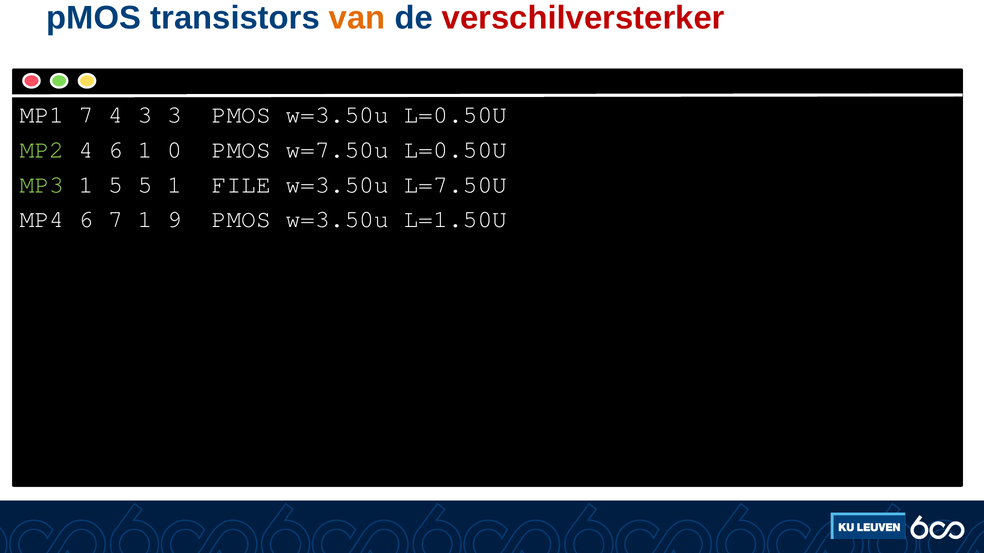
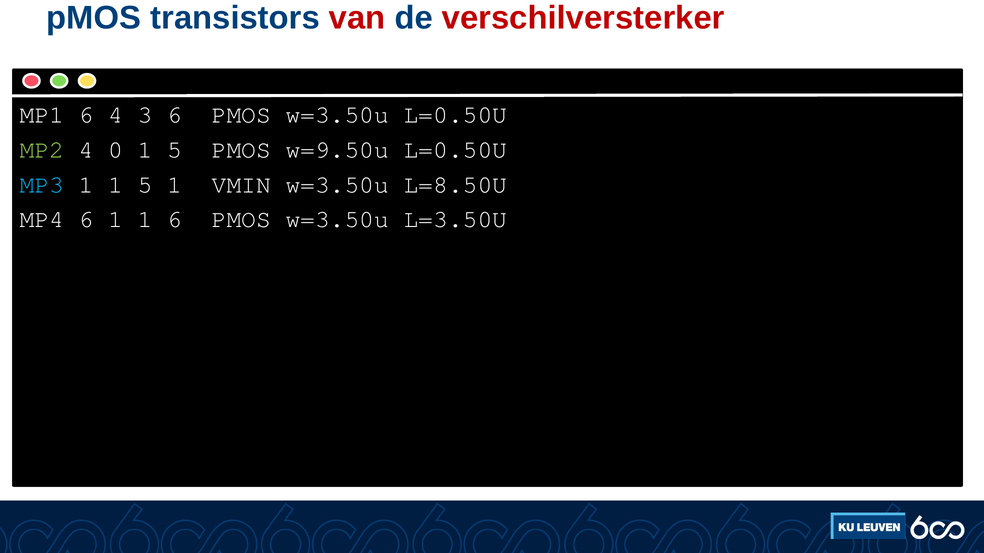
van colour: orange -> red
MP1 7: 7 -> 6
3 3: 3 -> 6
4 6: 6 -> 0
0 at (175, 150): 0 -> 5
w=7.50u: w=7.50u -> w=9.50u
MP3 colour: light green -> light blue
5 at (116, 185): 5 -> 1
FILE: FILE -> VMIN
L=7.50U: L=7.50U -> L=8.50U
6 7: 7 -> 1
1 9: 9 -> 6
L=1.50U: L=1.50U -> L=3.50U
